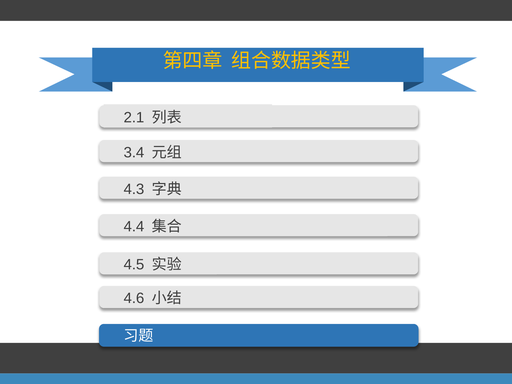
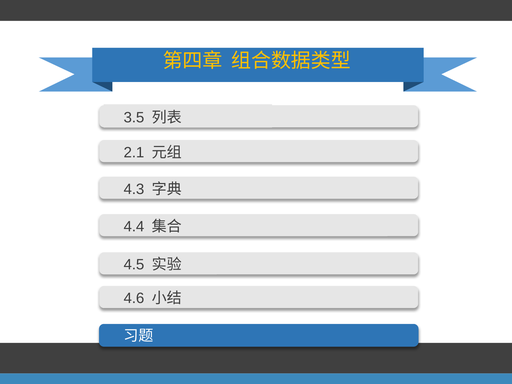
2.1: 2.1 -> 3.5
3.4: 3.4 -> 2.1
